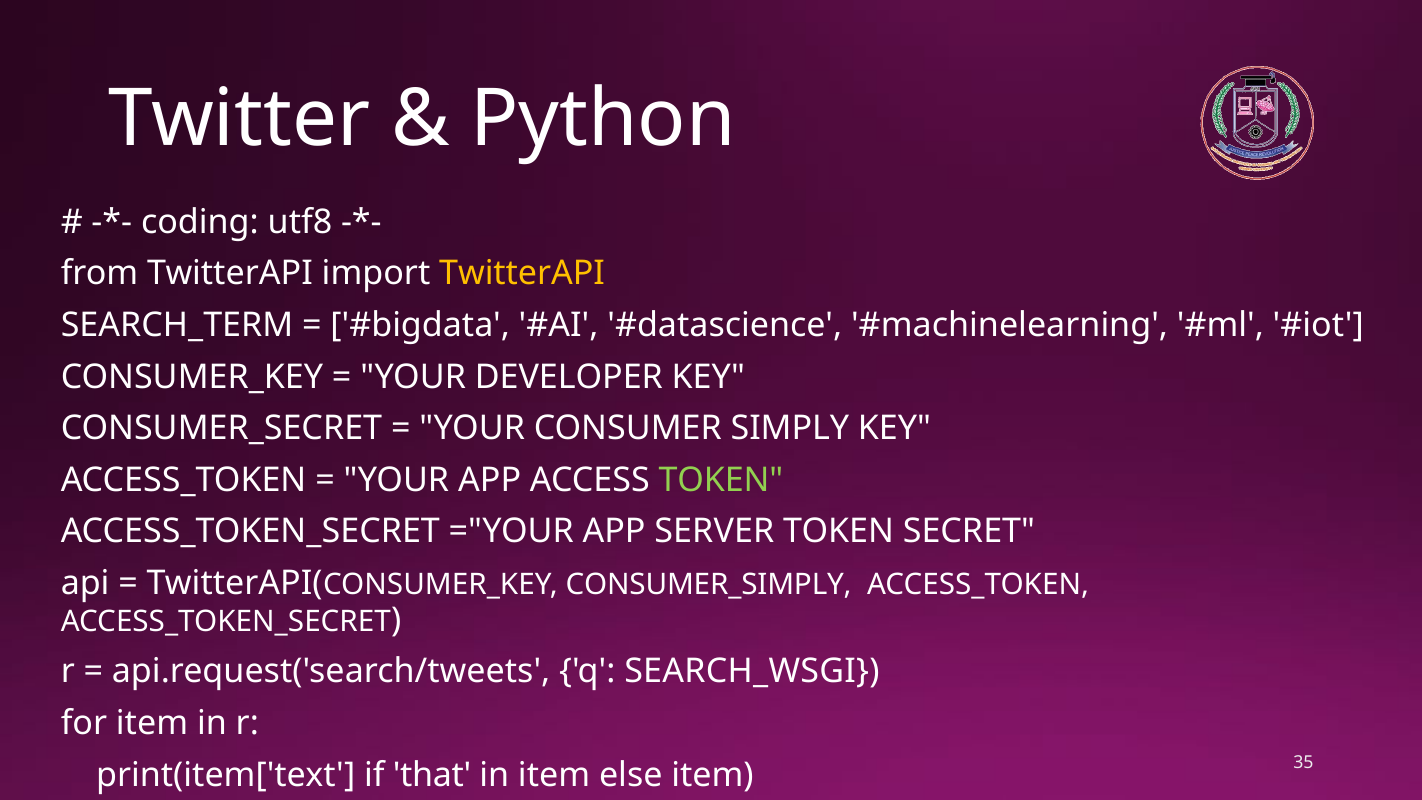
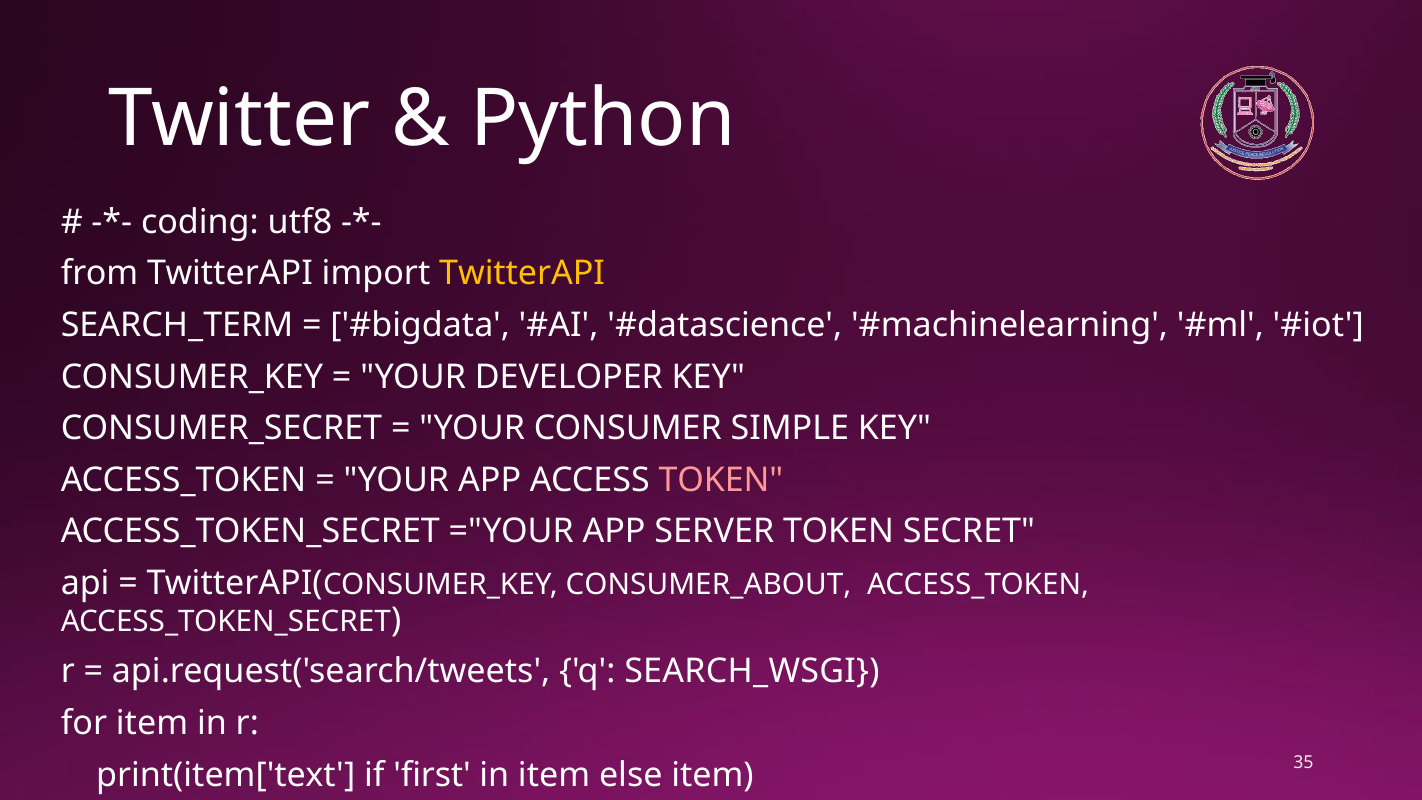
SIMPLY: SIMPLY -> SIMPLE
TOKEN at (721, 480) colour: light green -> pink
CONSUMER_SIMPLY: CONSUMER_SIMPLY -> CONSUMER_ABOUT
that: that -> first
